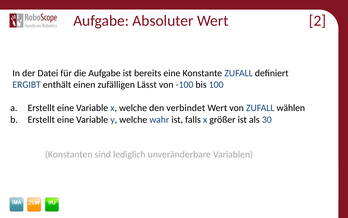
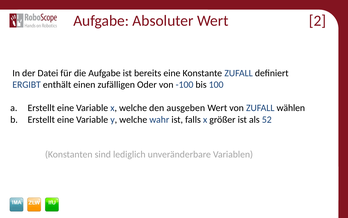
Lässt: Lässt -> Oder
verbindet: verbindet -> ausgeben
30: 30 -> 52
